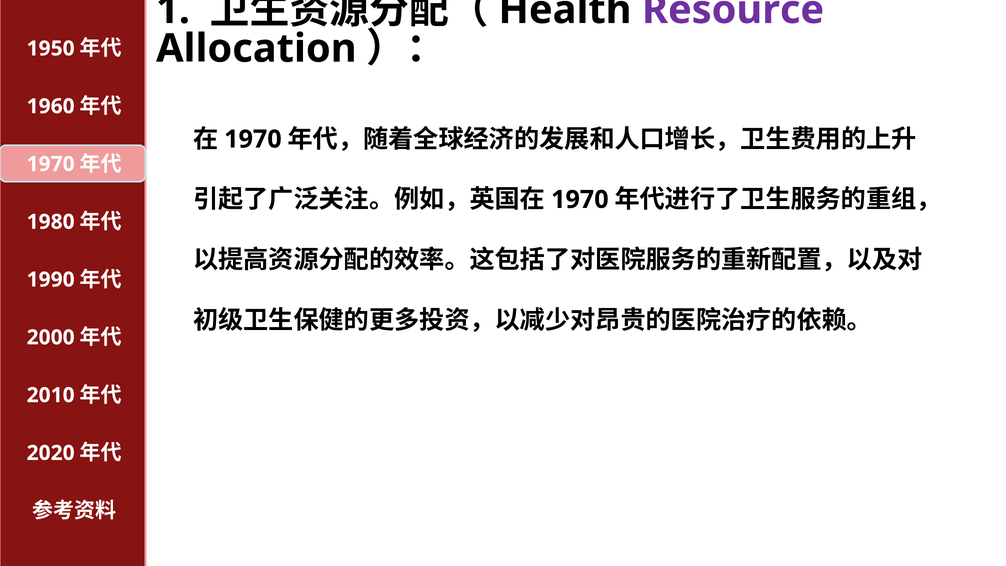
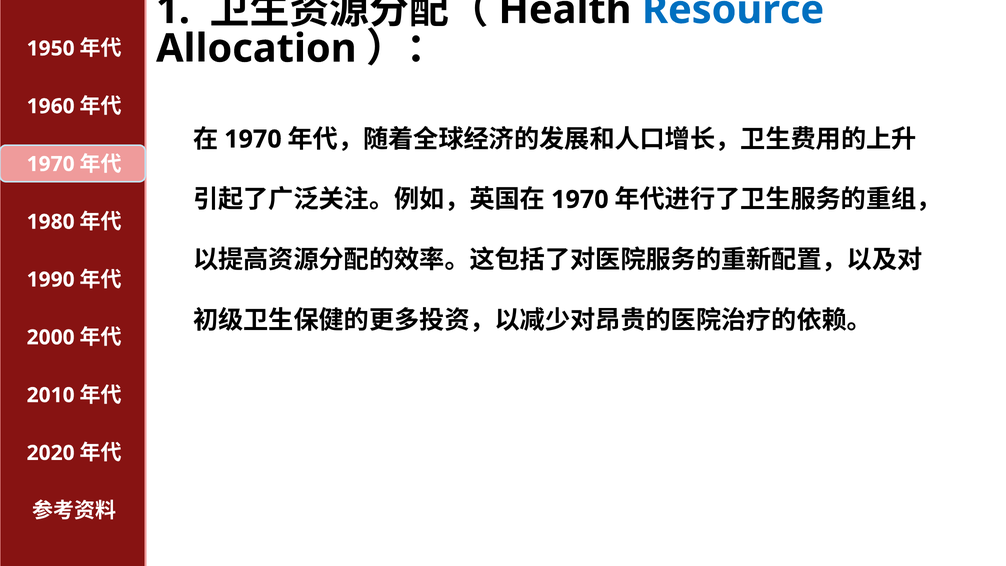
Resource colour: purple -> blue
